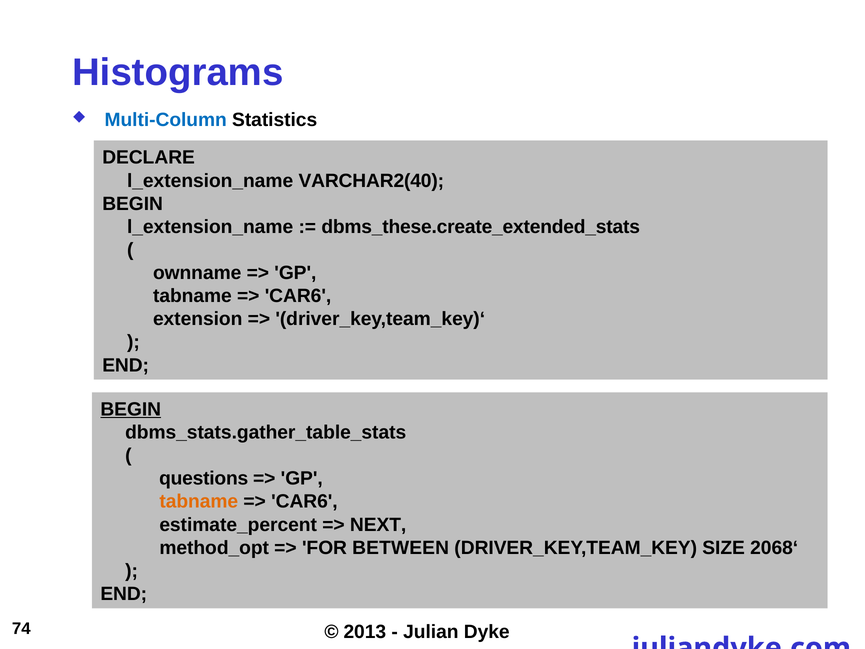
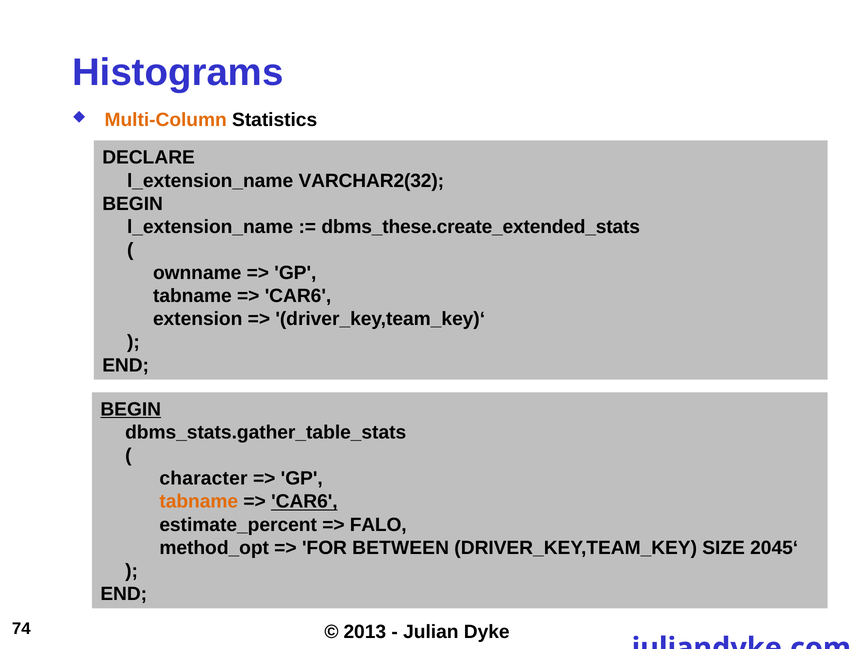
Multi-Column colour: blue -> orange
VARCHAR2(40: VARCHAR2(40 -> VARCHAR2(32
questions: questions -> character
CAR6 at (304, 501) underline: none -> present
NEXT: NEXT -> FALO
2068‘: 2068‘ -> 2045‘
